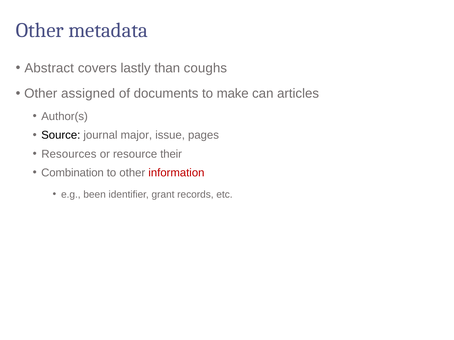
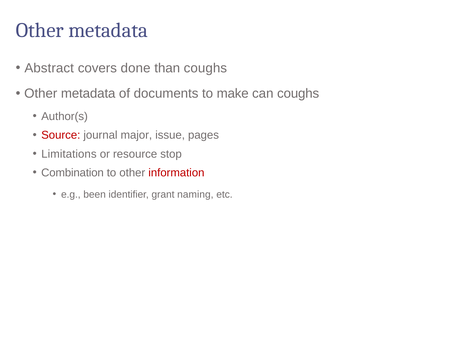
lastly: lastly -> done
assigned at (88, 94): assigned -> metadata
can articles: articles -> coughs
Source colour: black -> red
Resources: Resources -> Limitations
their: their -> stop
records: records -> naming
